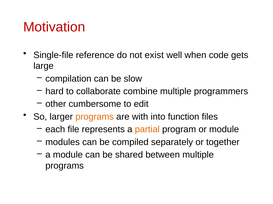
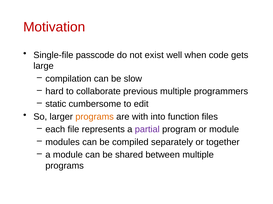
reference: reference -> passcode
combine: combine -> previous
other: other -> static
partial colour: orange -> purple
